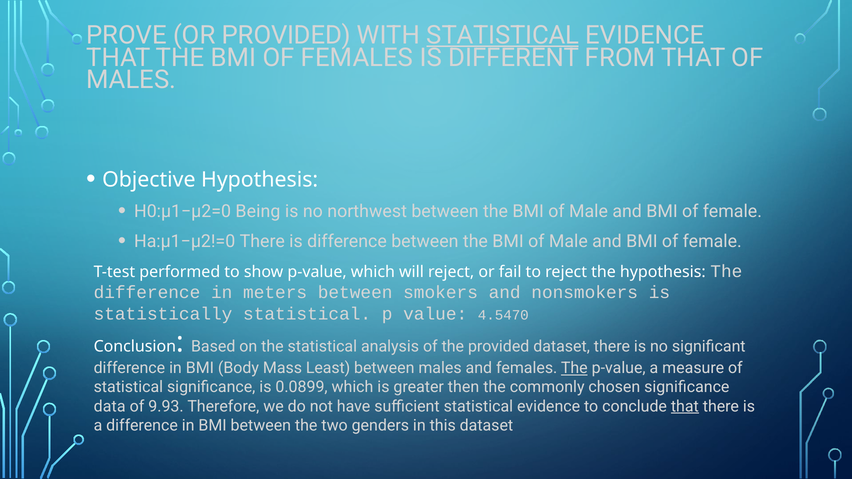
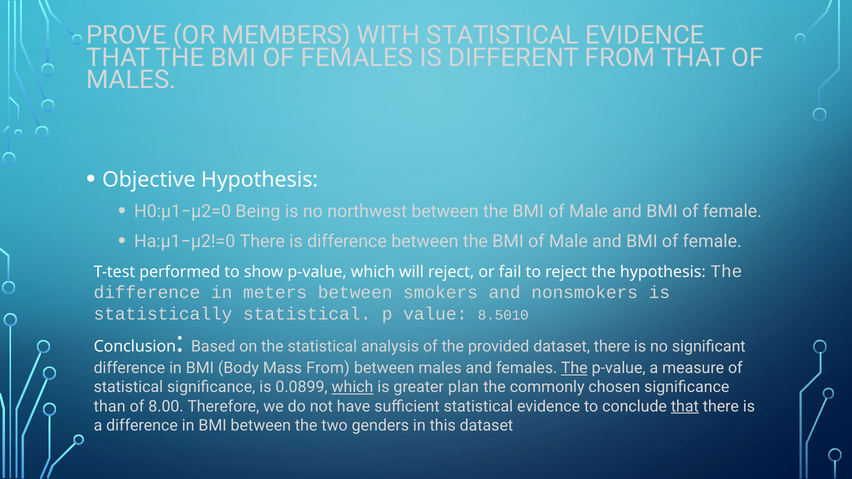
OR PROVIDED: PROVIDED -> MEMBERS
STATISTICAL at (503, 35) underline: present -> none
4.5470: 4.5470 -> 8.5010
Mass Least: Least -> From
which at (352, 387) underline: none -> present
then: then -> plan
data: data -> than
9.93: 9.93 -> 8.00
